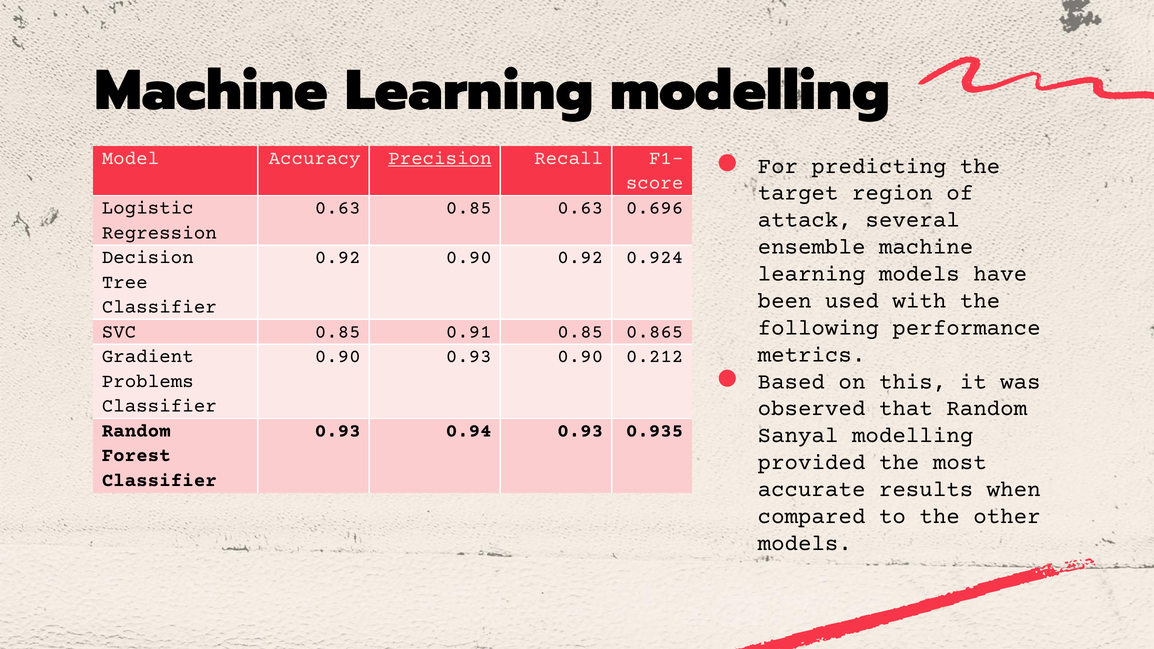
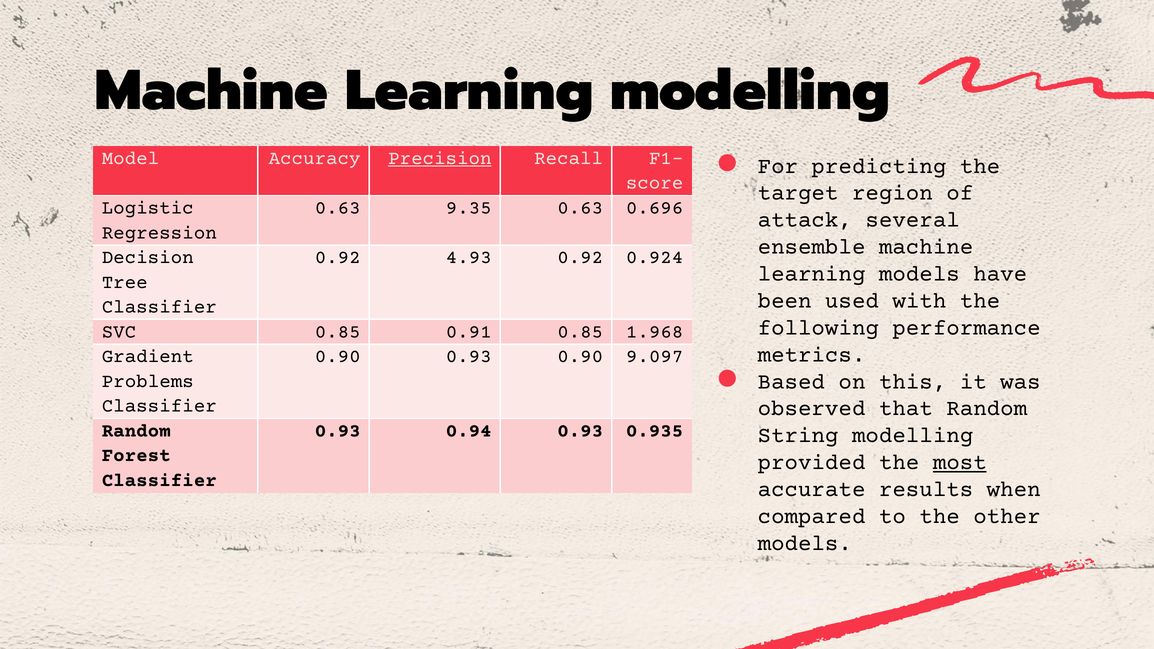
0.63 0.85: 0.85 -> 9.35
0.92 0.90: 0.90 -> 4.93
0.865: 0.865 -> 1.968
0.212: 0.212 -> 9.097
Sanyal: Sanyal -> String
most underline: none -> present
